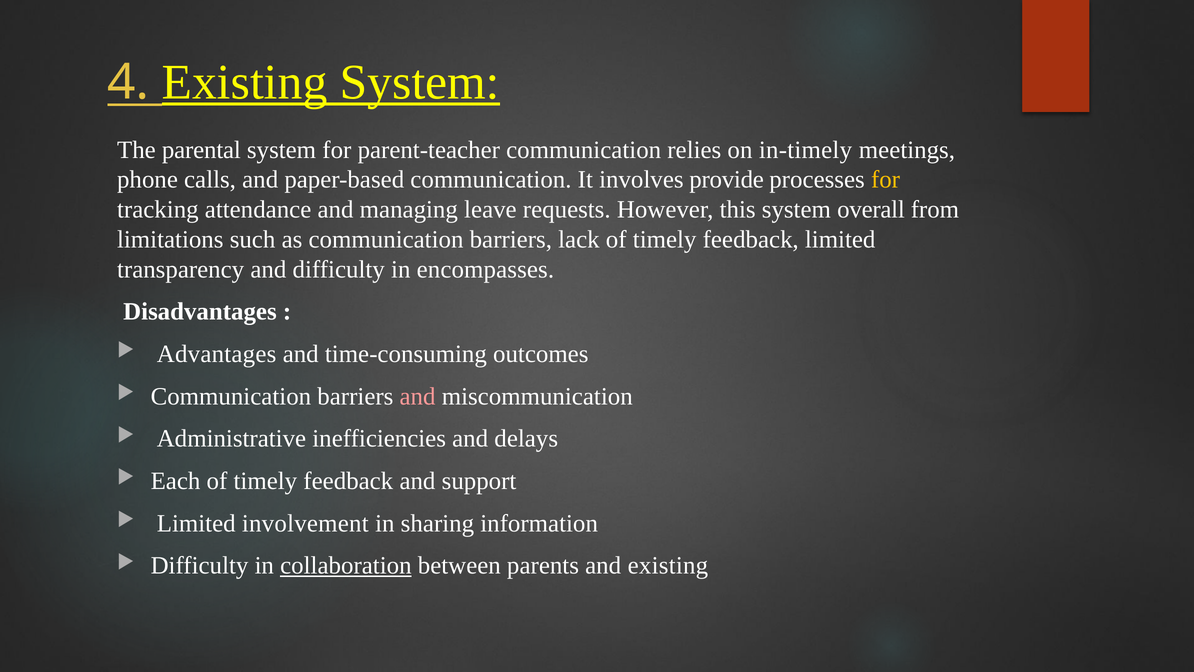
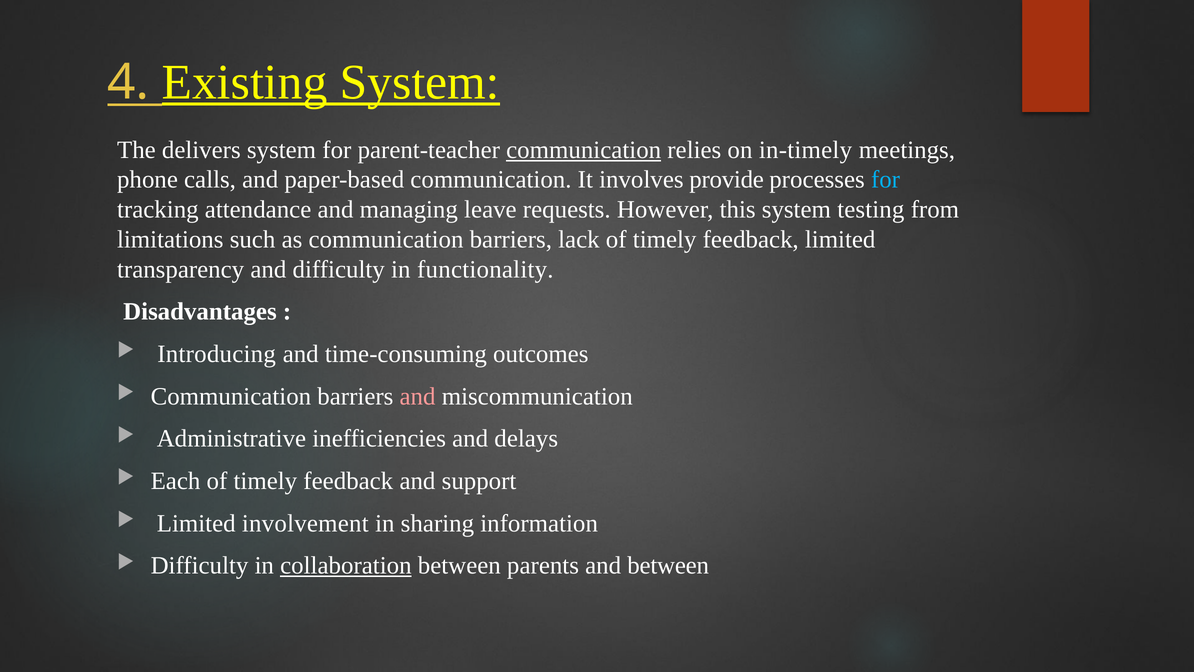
parental: parental -> delivers
communication at (584, 150) underline: none -> present
for at (886, 180) colour: yellow -> light blue
overall: overall -> testing
encompasses: encompasses -> functionality
Advantages: Advantages -> Introducing
and existing: existing -> between
